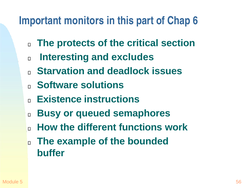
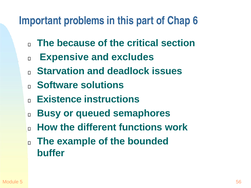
monitors: monitors -> problems
protects: protects -> because
Interesting: Interesting -> Expensive
